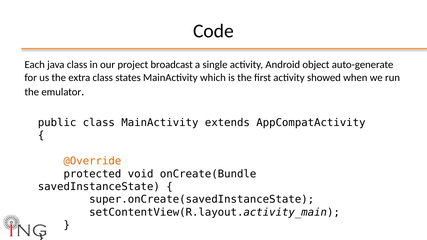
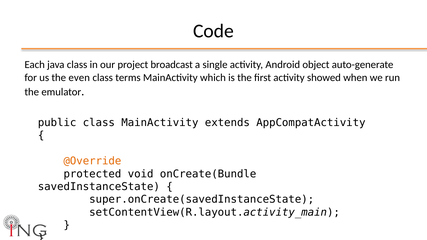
extra: extra -> even
states: states -> terms
